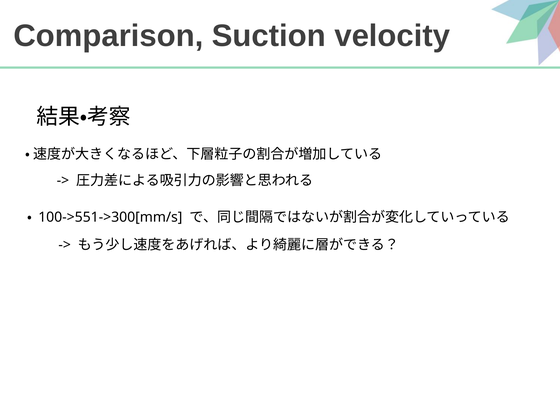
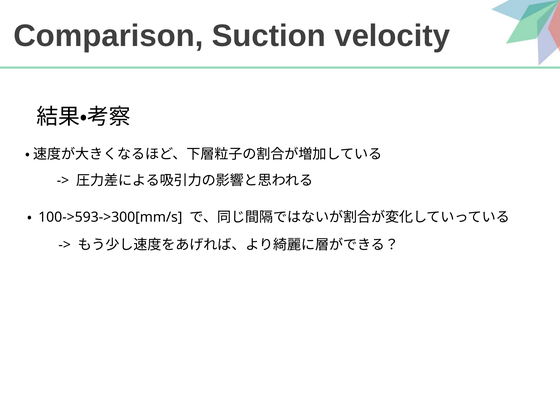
100->551->300[mm/s: 100->551->300[mm/s -> 100->593->300[mm/s
